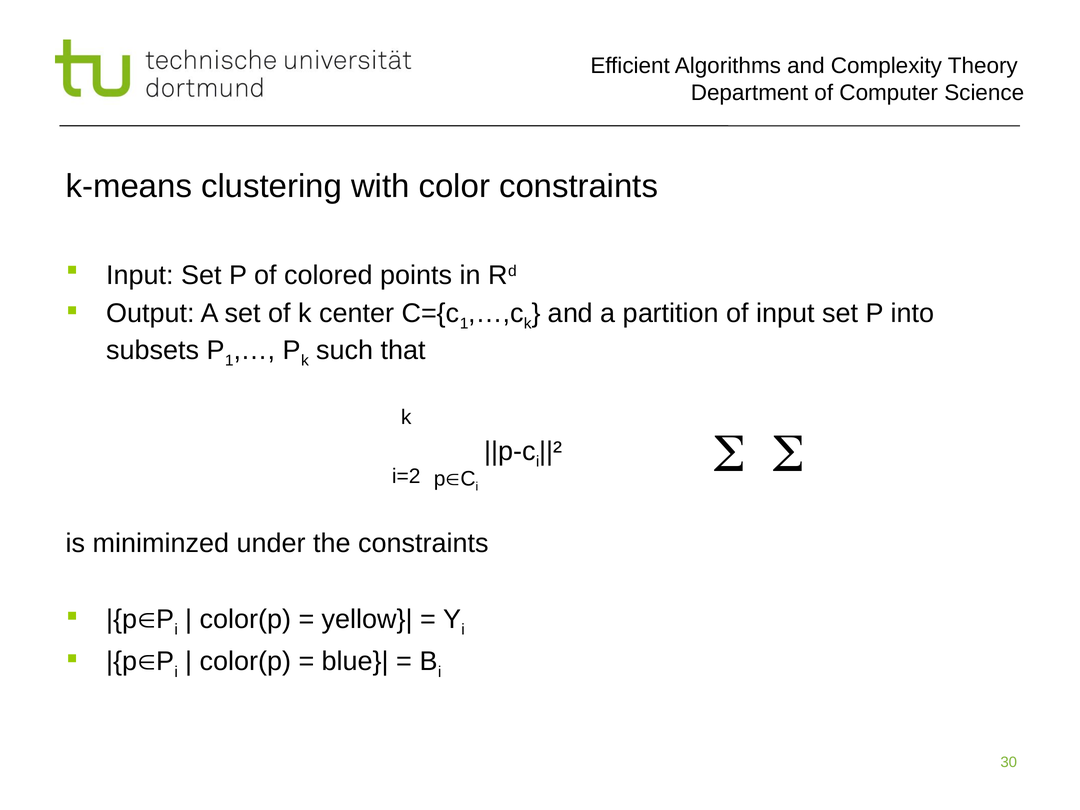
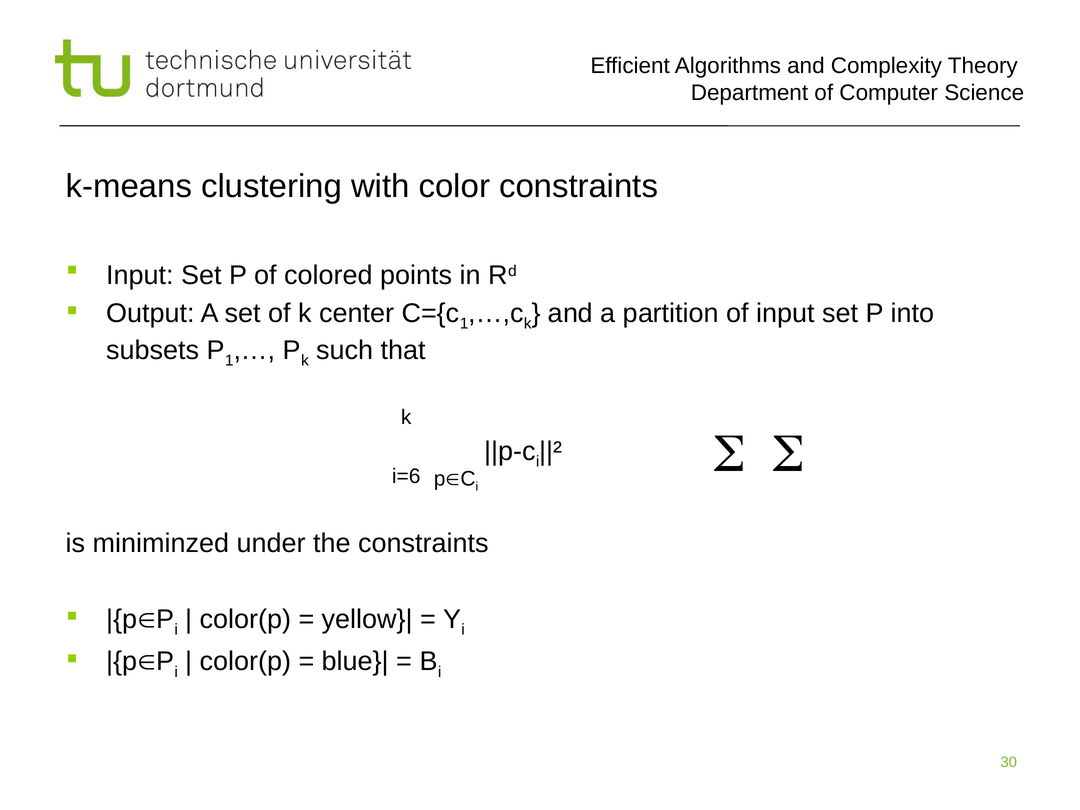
i=2: i=2 -> i=6
